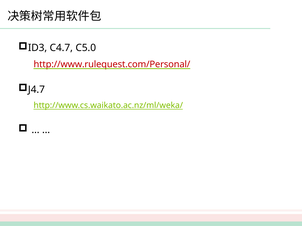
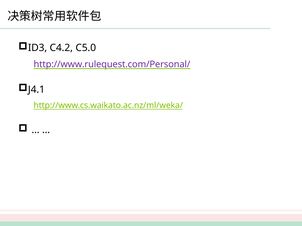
C4.7: C4.7 -> C4.2
http://www.rulequest.com/Personal/ colour: red -> purple
J4.7: J4.7 -> J4.1
